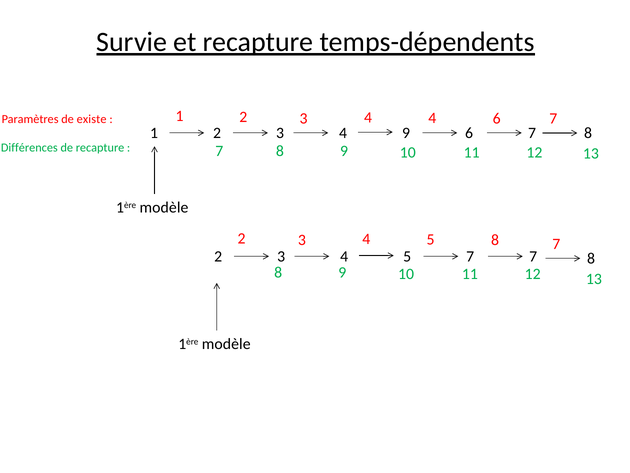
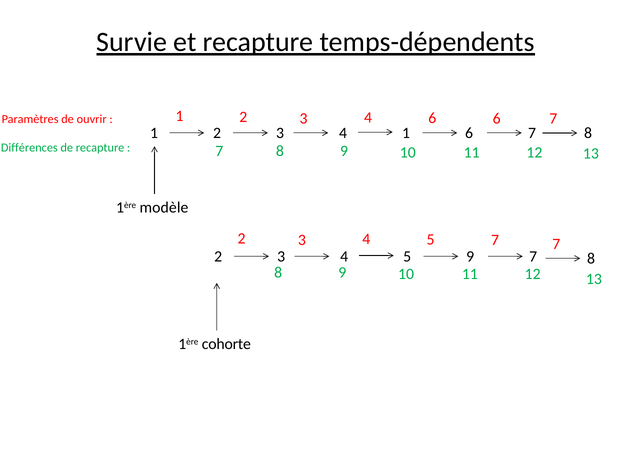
4 4: 4 -> 6
existe: existe -> ouvrir
4 9: 9 -> 1
5 8: 8 -> 7
5 7: 7 -> 9
modèle at (226, 344): modèle -> cohorte
